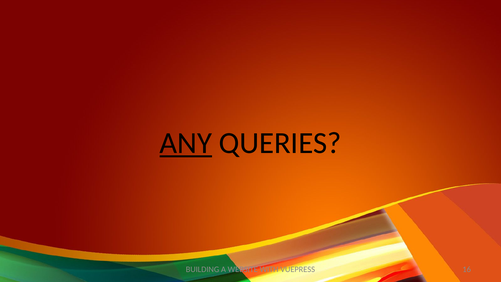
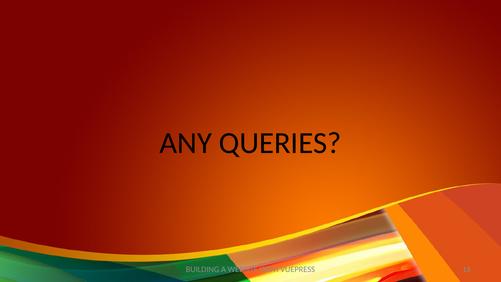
ANY underline: present -> none
